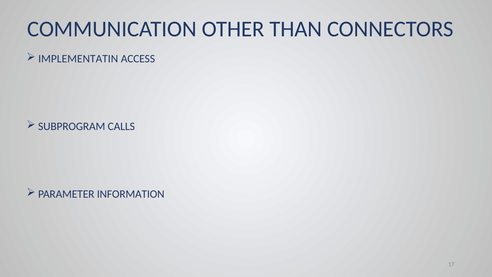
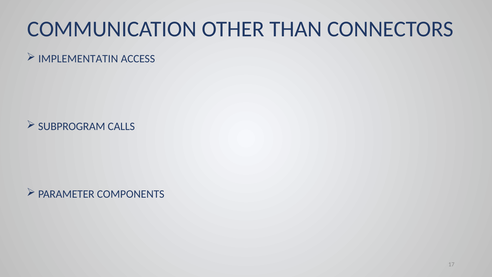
INFORMATION: INFORMATION -> COMPONENTS
